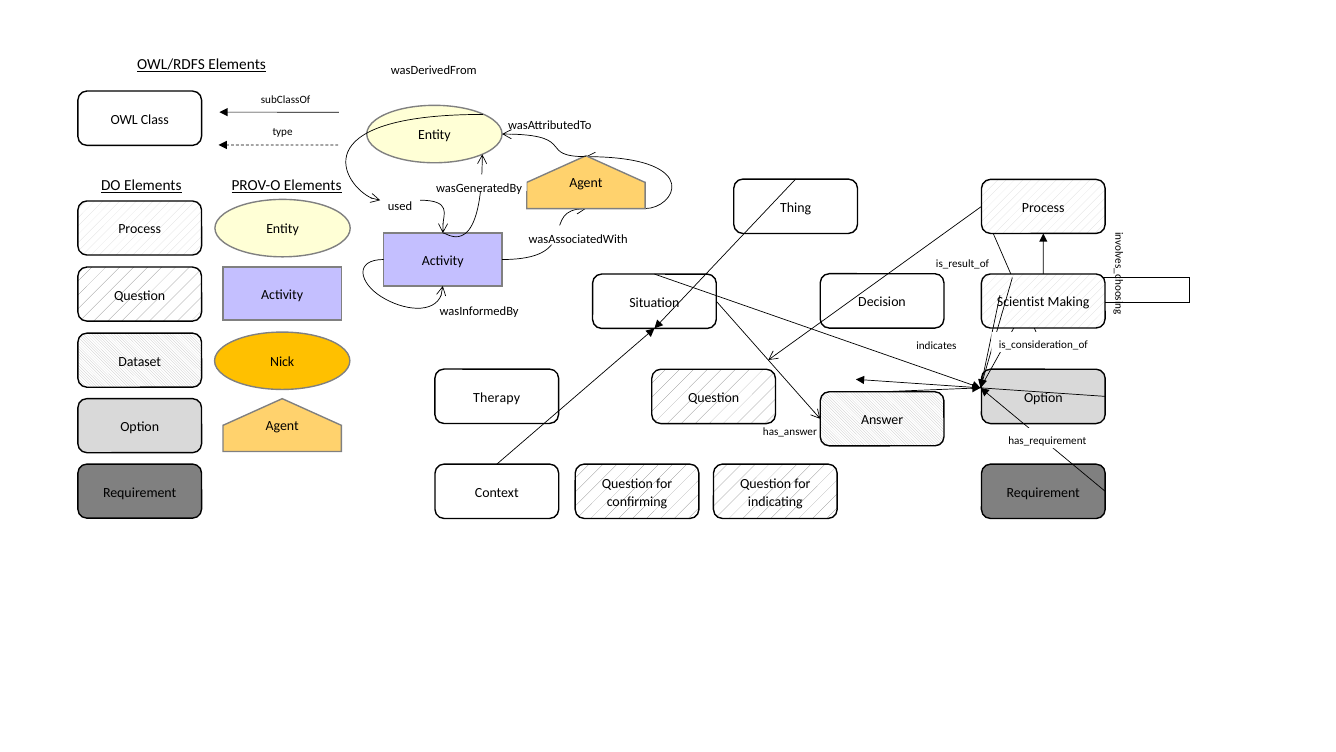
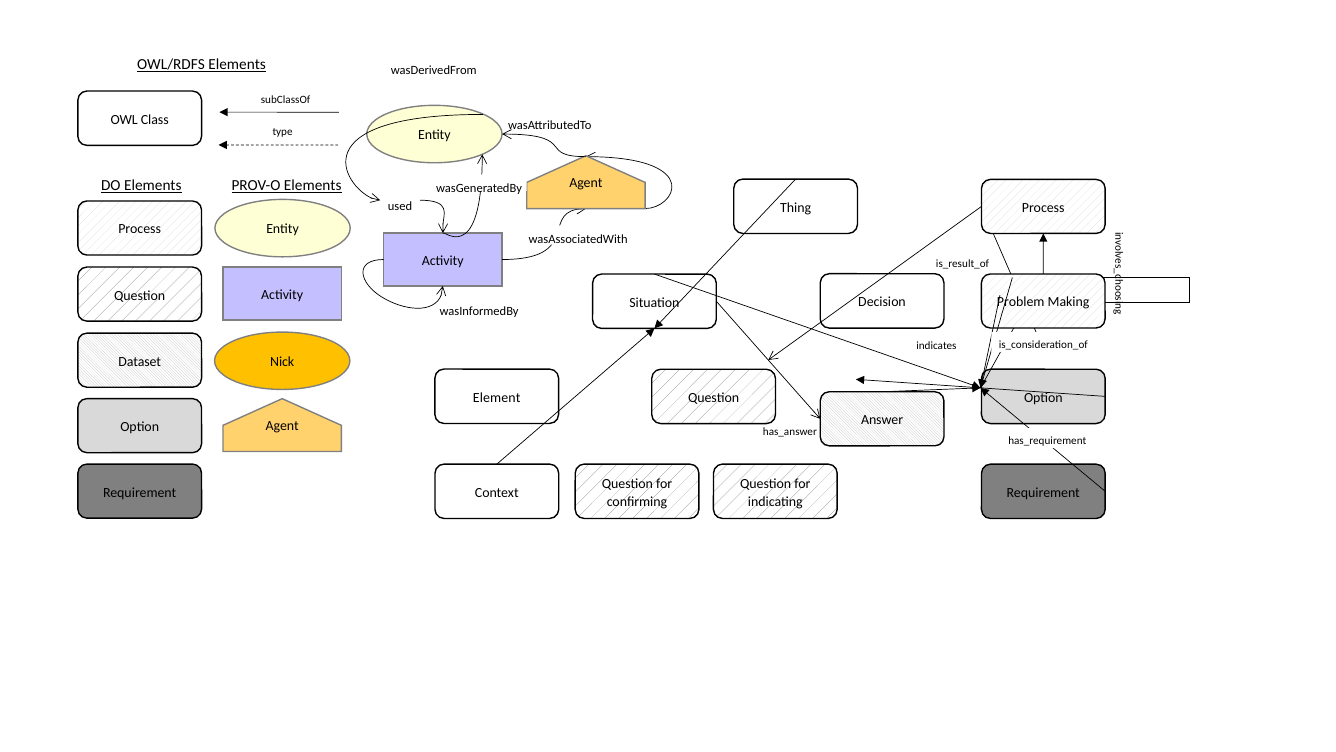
Scientist: Scientist -> Problem
Therapy: Therapy -> Element
